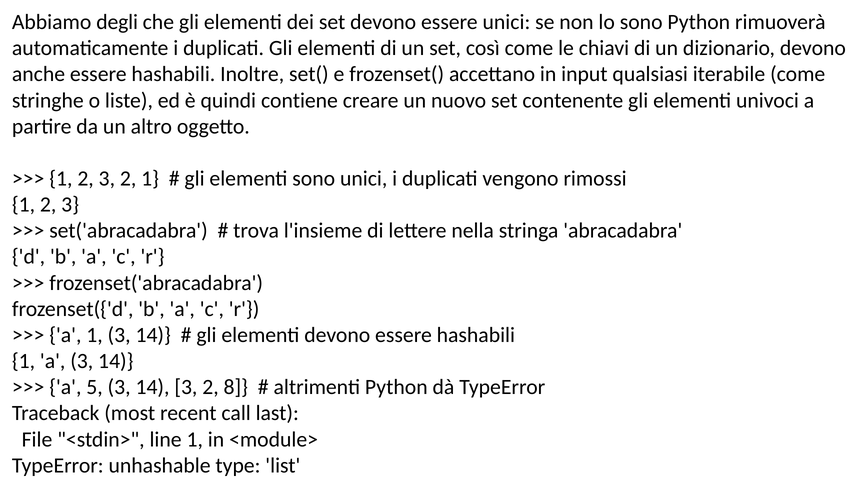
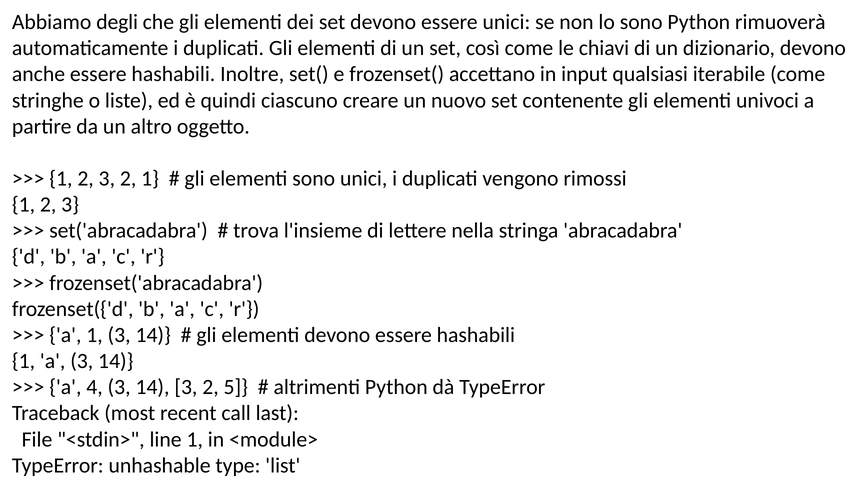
contiene: contiene -> ciascuno
5: 5 -> 4
8: 8 -> 5
